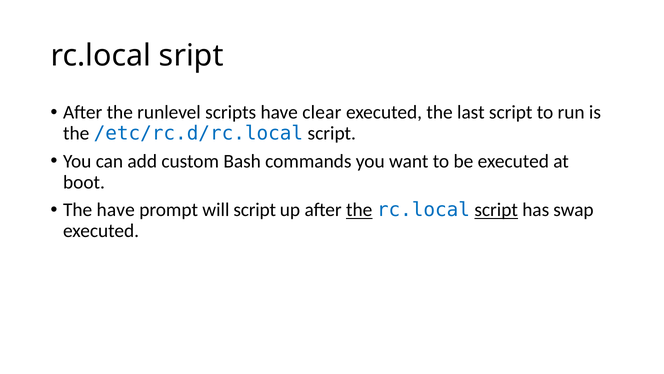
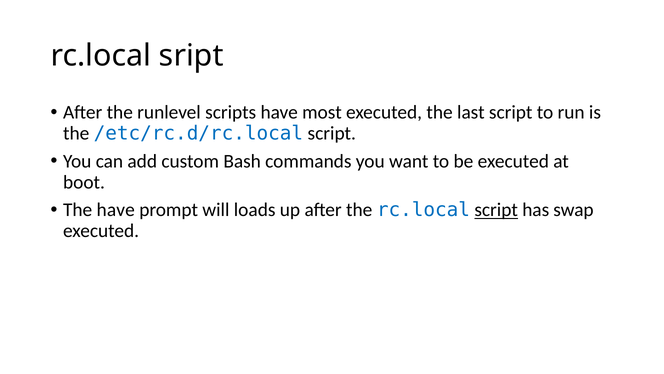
clear: clear -> most
will script: script -> loads
the at (359, 210) underline: present -> none
